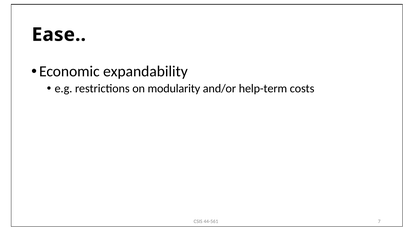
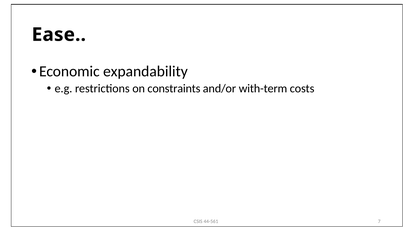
modularity: modularity -> constraints
help-term: help-term -> with-term
